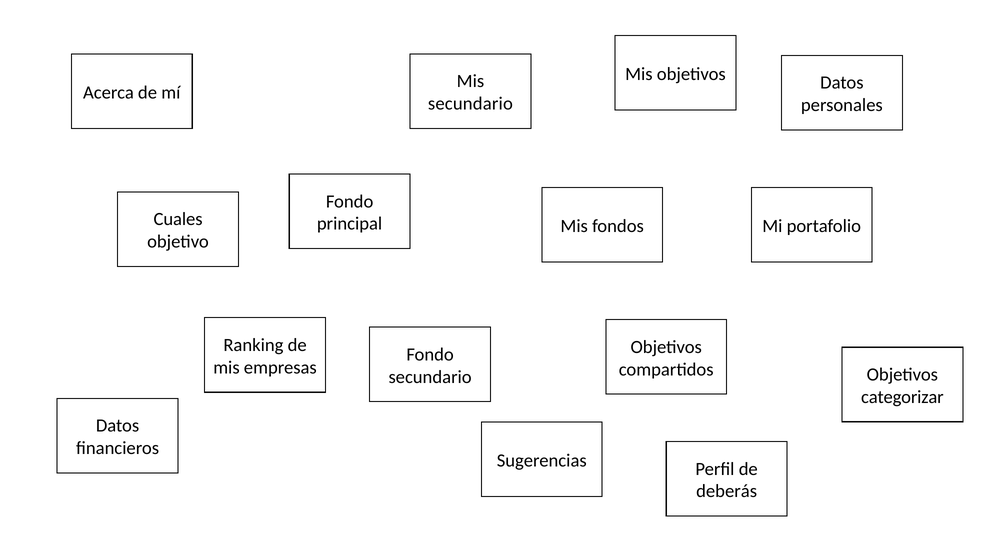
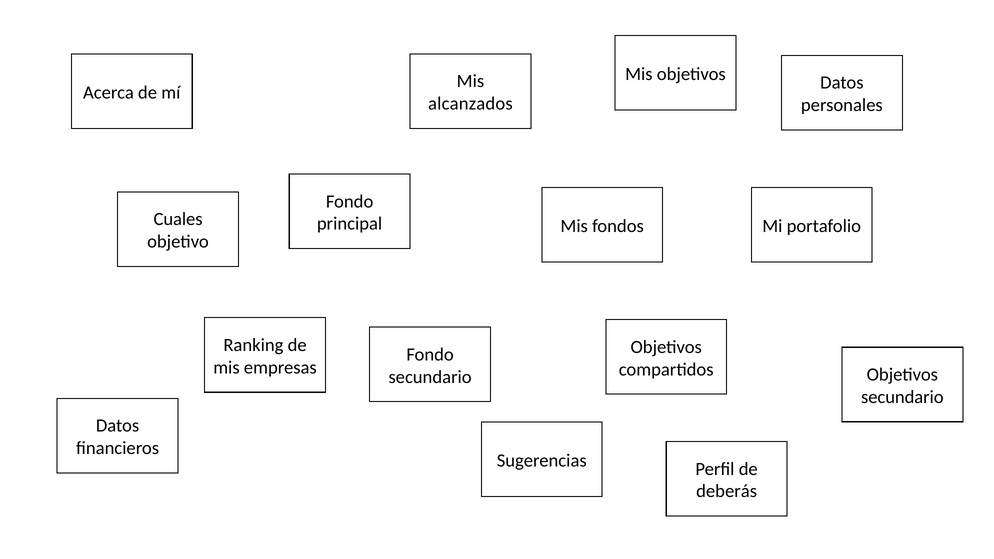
secundario at (470, 104): secundario -> alcanzados
categorizar at (902, 397): categorizar -> secundario
